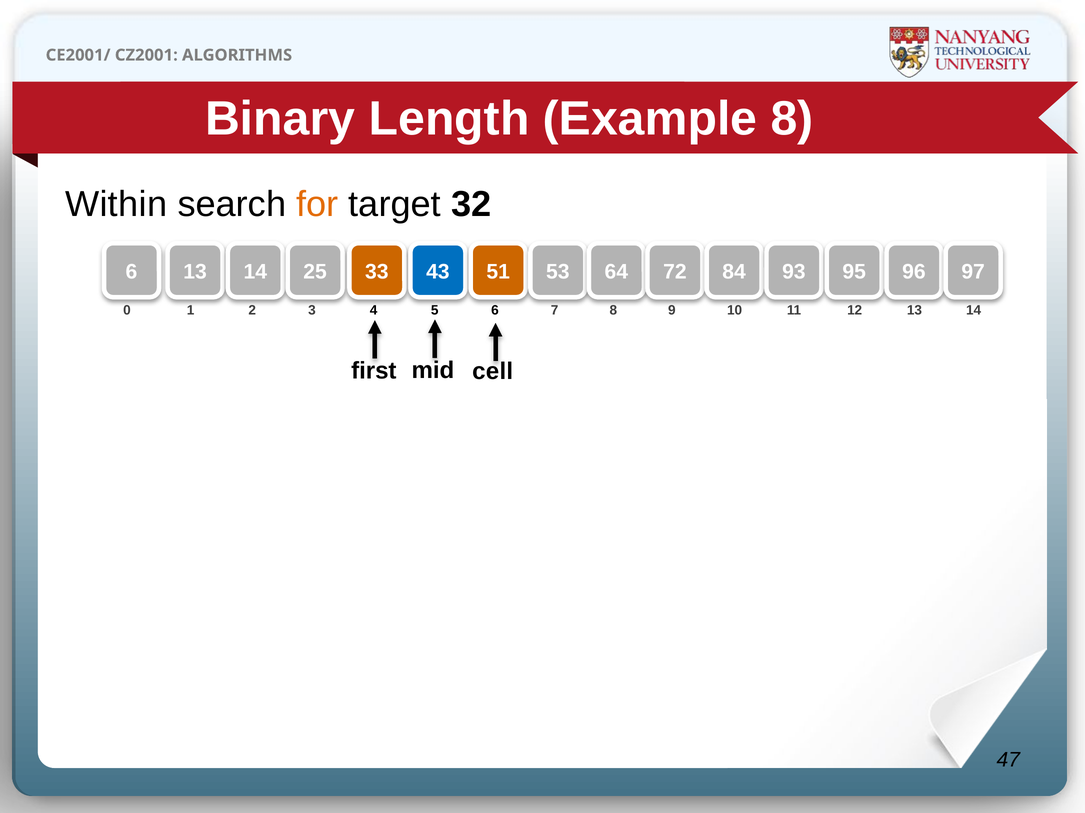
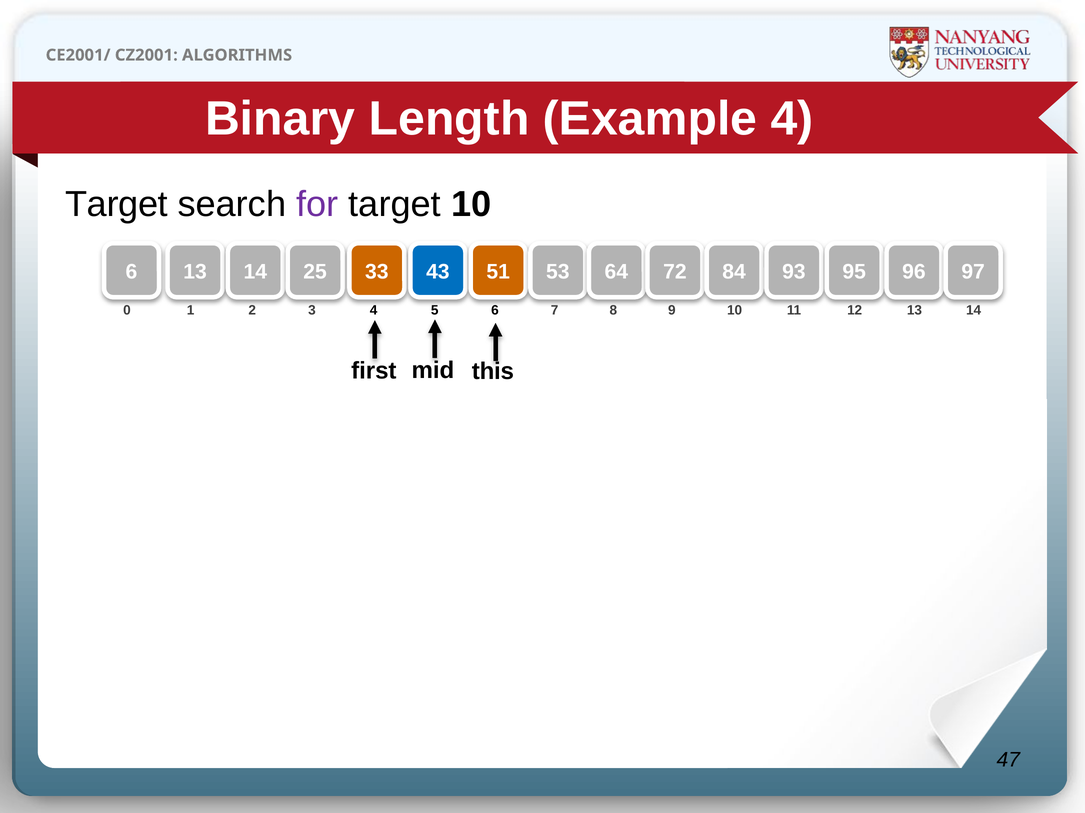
Example 8: 8 -> 4
Within at (116, 204): Within -> Target
for colour: orange -> purple
target 32: 32 -> 10
cell: cell -> this
